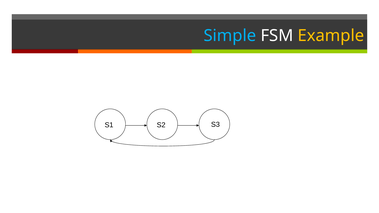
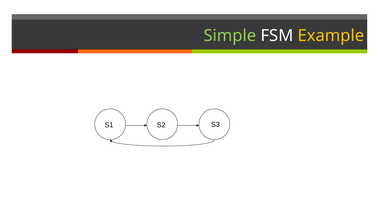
Simple colour: light blue -> light green
